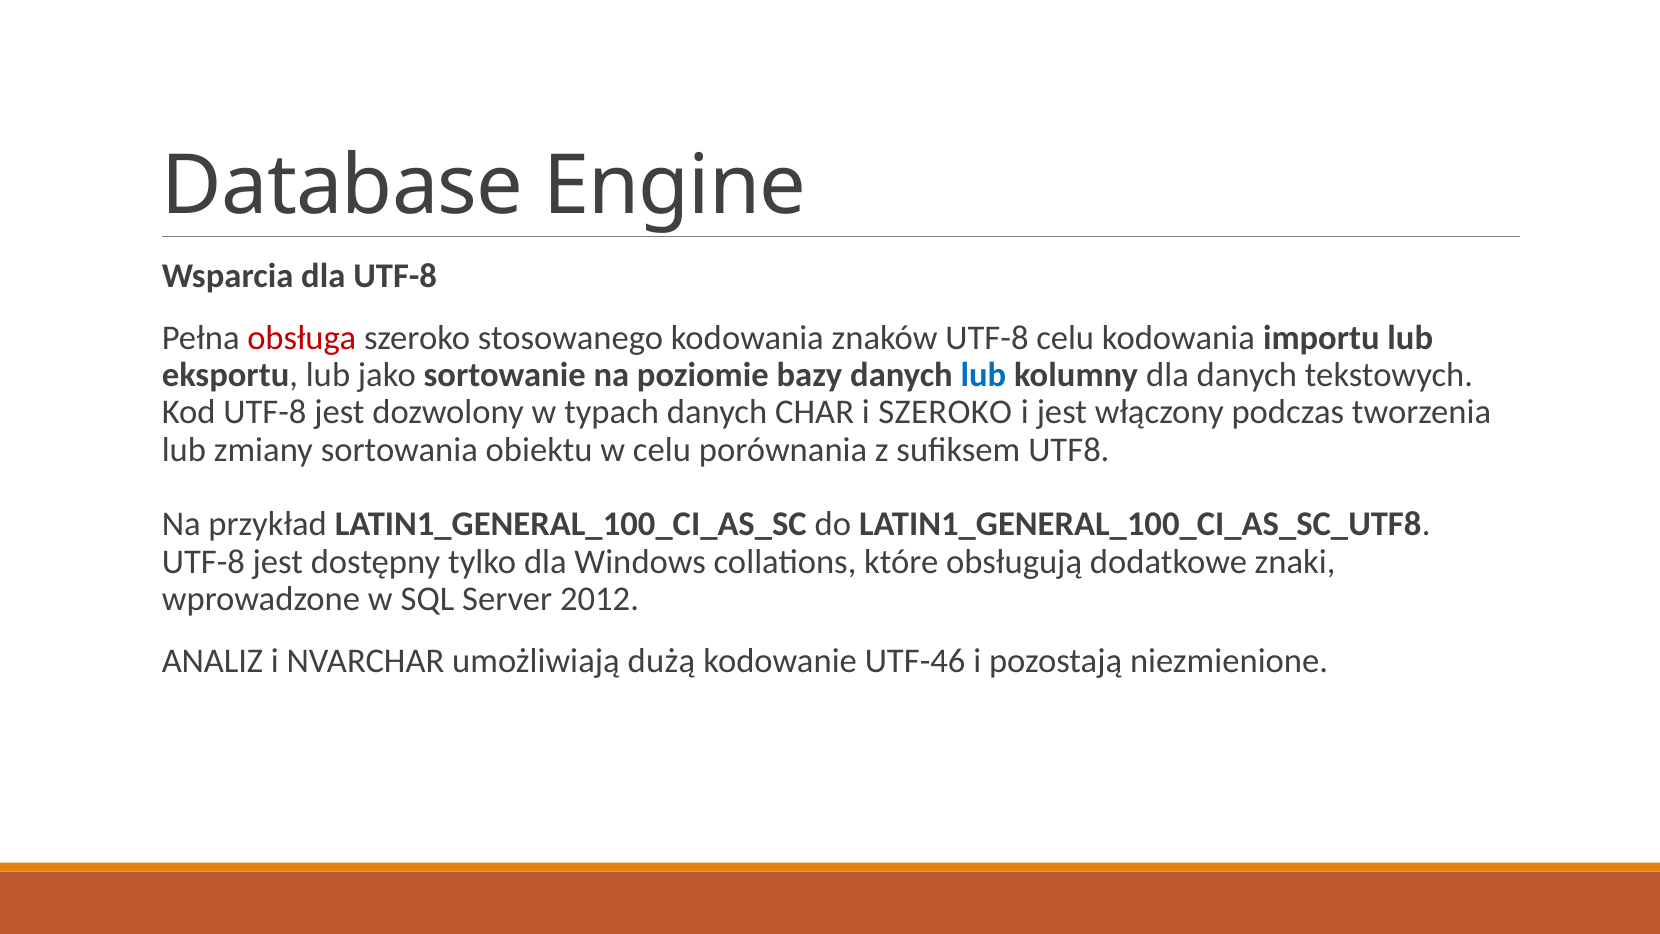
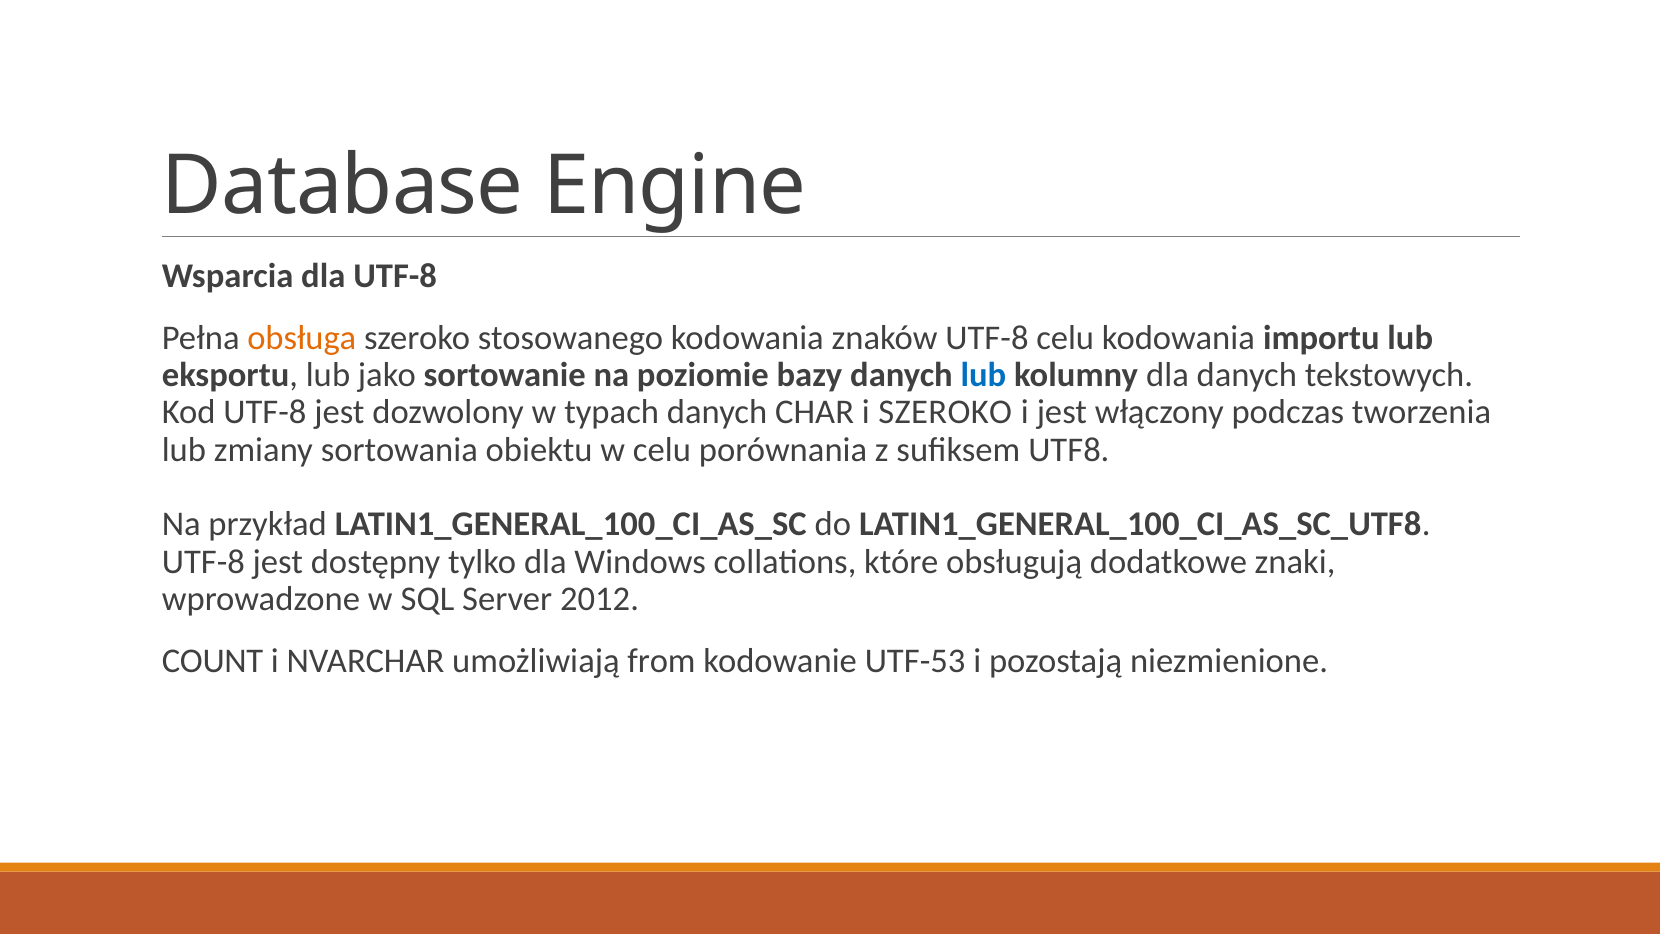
obsługa colour: red -> orange
ANALIZ: ANALIZ -> COUNT
dużą: dużą -> from
UTF-46: UTF-46 -> UTF-53
